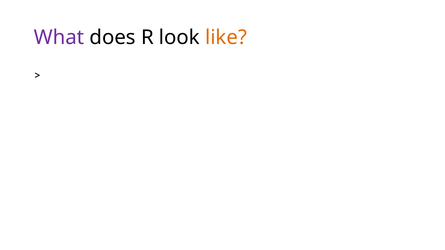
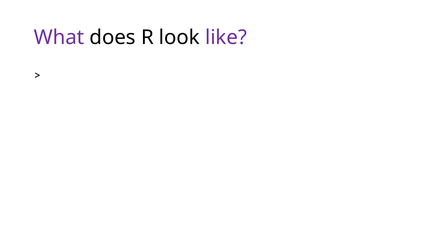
like colour: orange -> purple
